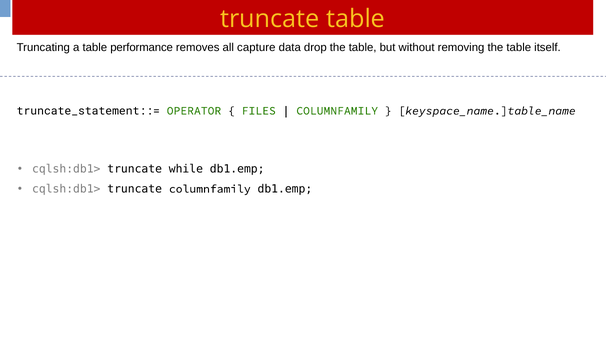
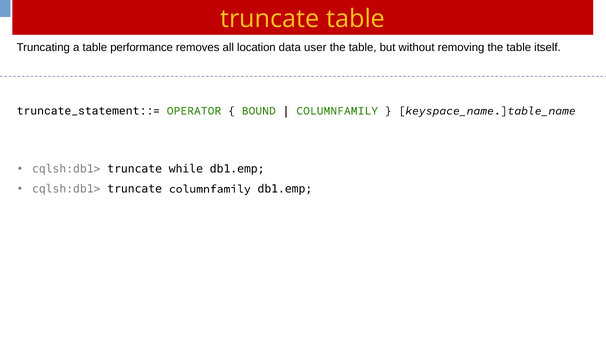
capture: capture -> location
drop: drop -> user
FILES: FILES -> BOUND
